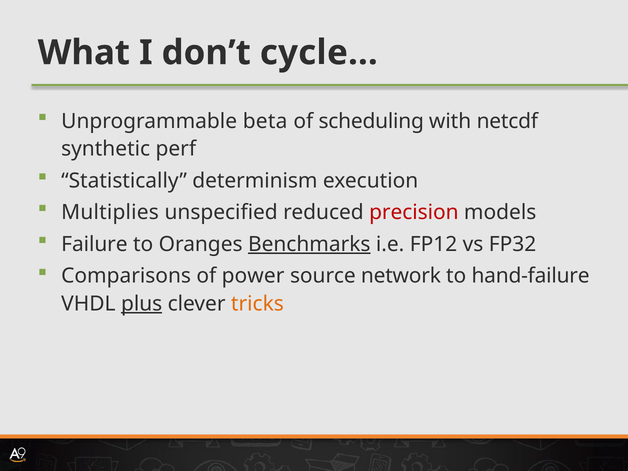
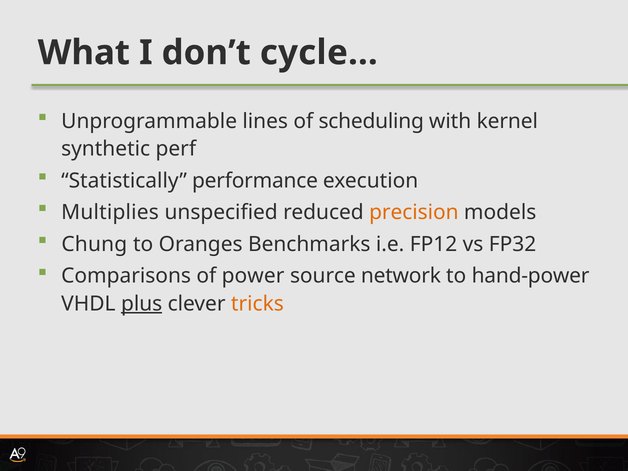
beta: beta -> lines
netcdf: netcdf -> kernel
determinism: determinism -> performance
precision colour: red -> orange
Failure: Failure -> Chung
Benchmarks underline: present -> none
hand-failure: hand-failure -> hand-power
